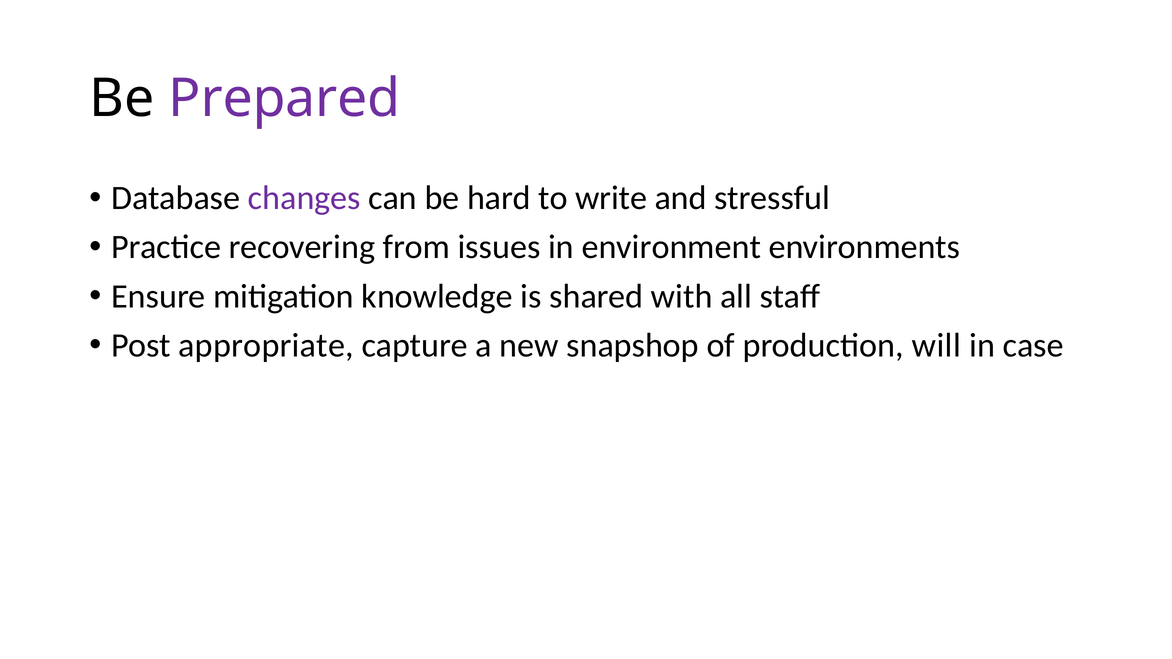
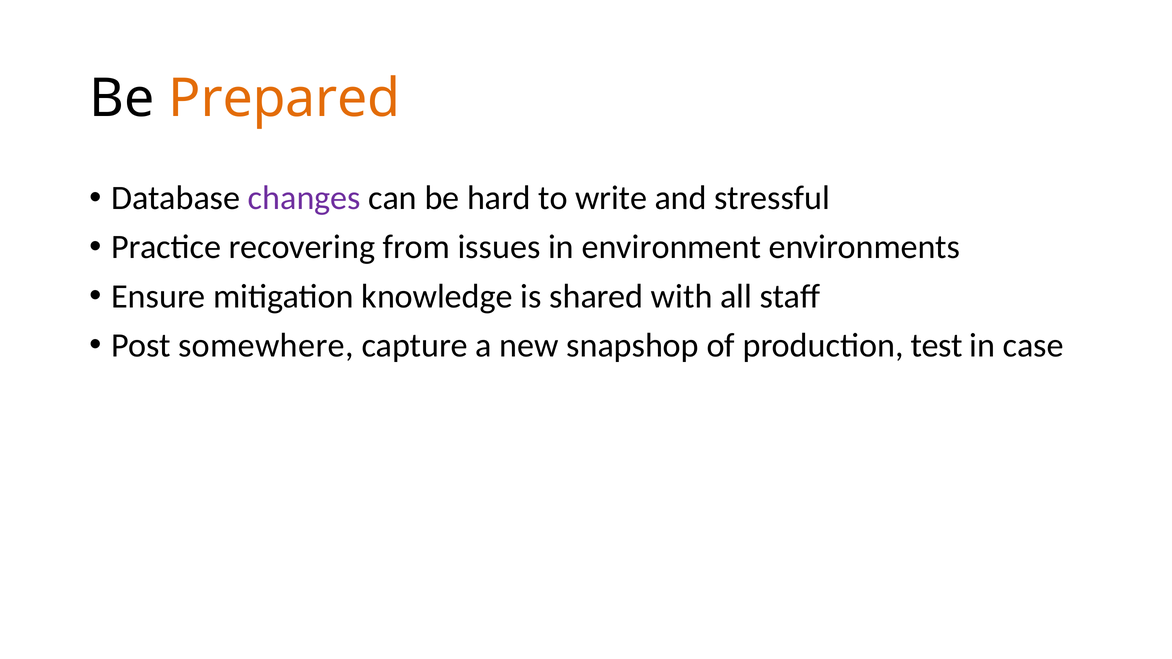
Prepared colour: purple -> orange
appropriate: appropriate -> somewhere
will: will -> test
